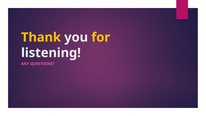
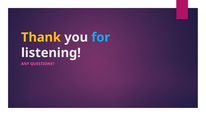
for colour: yellow -> light blue
